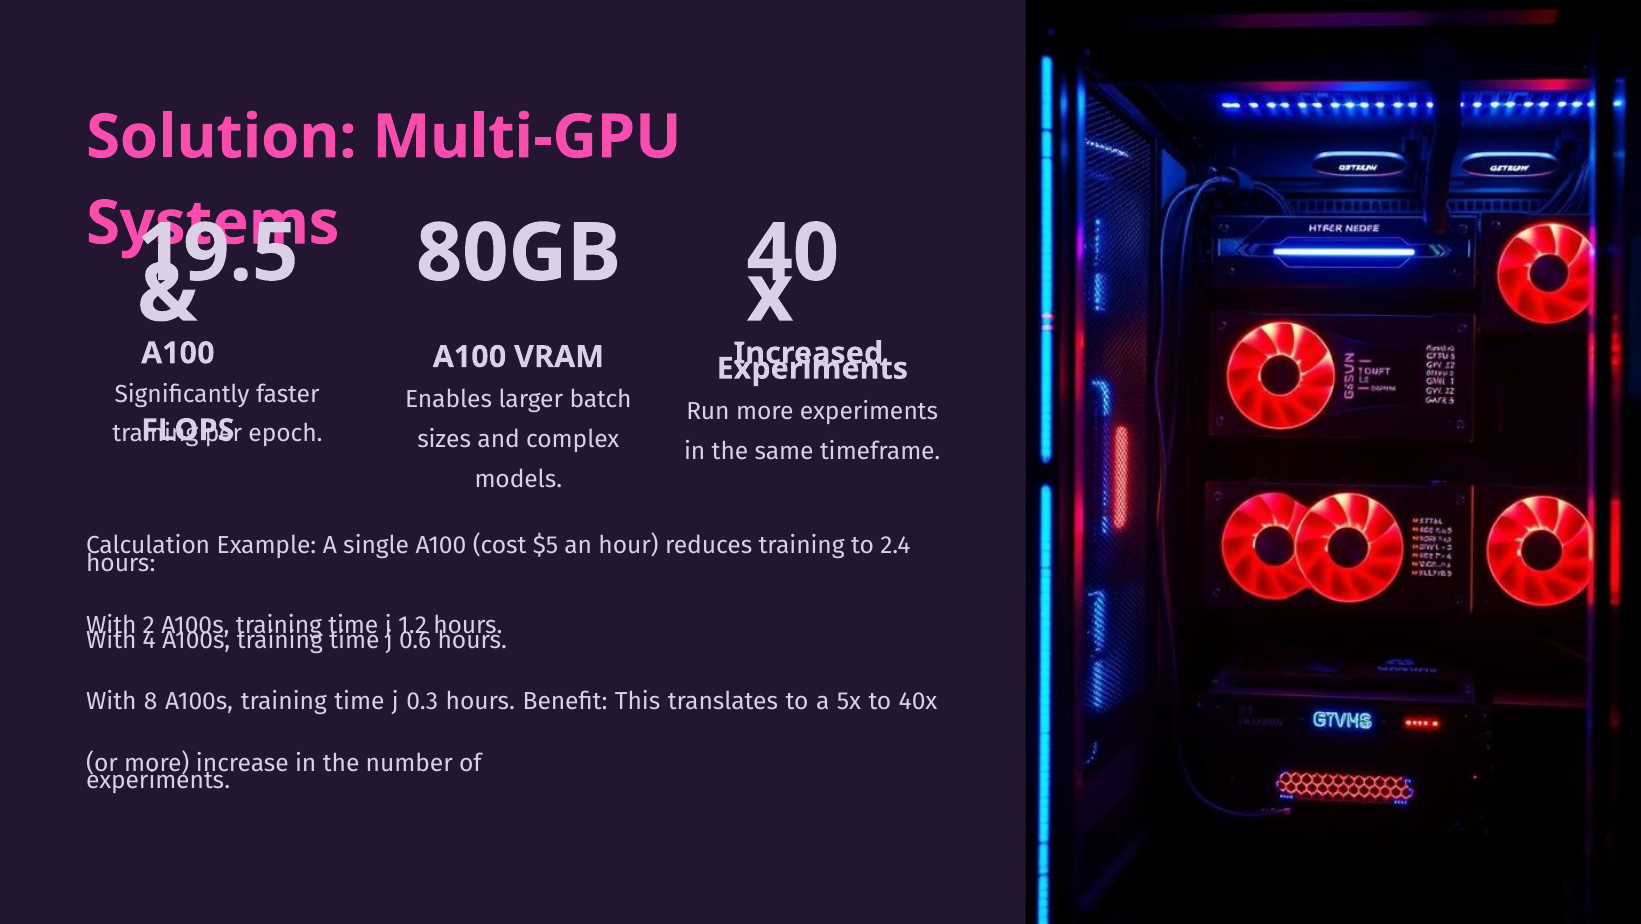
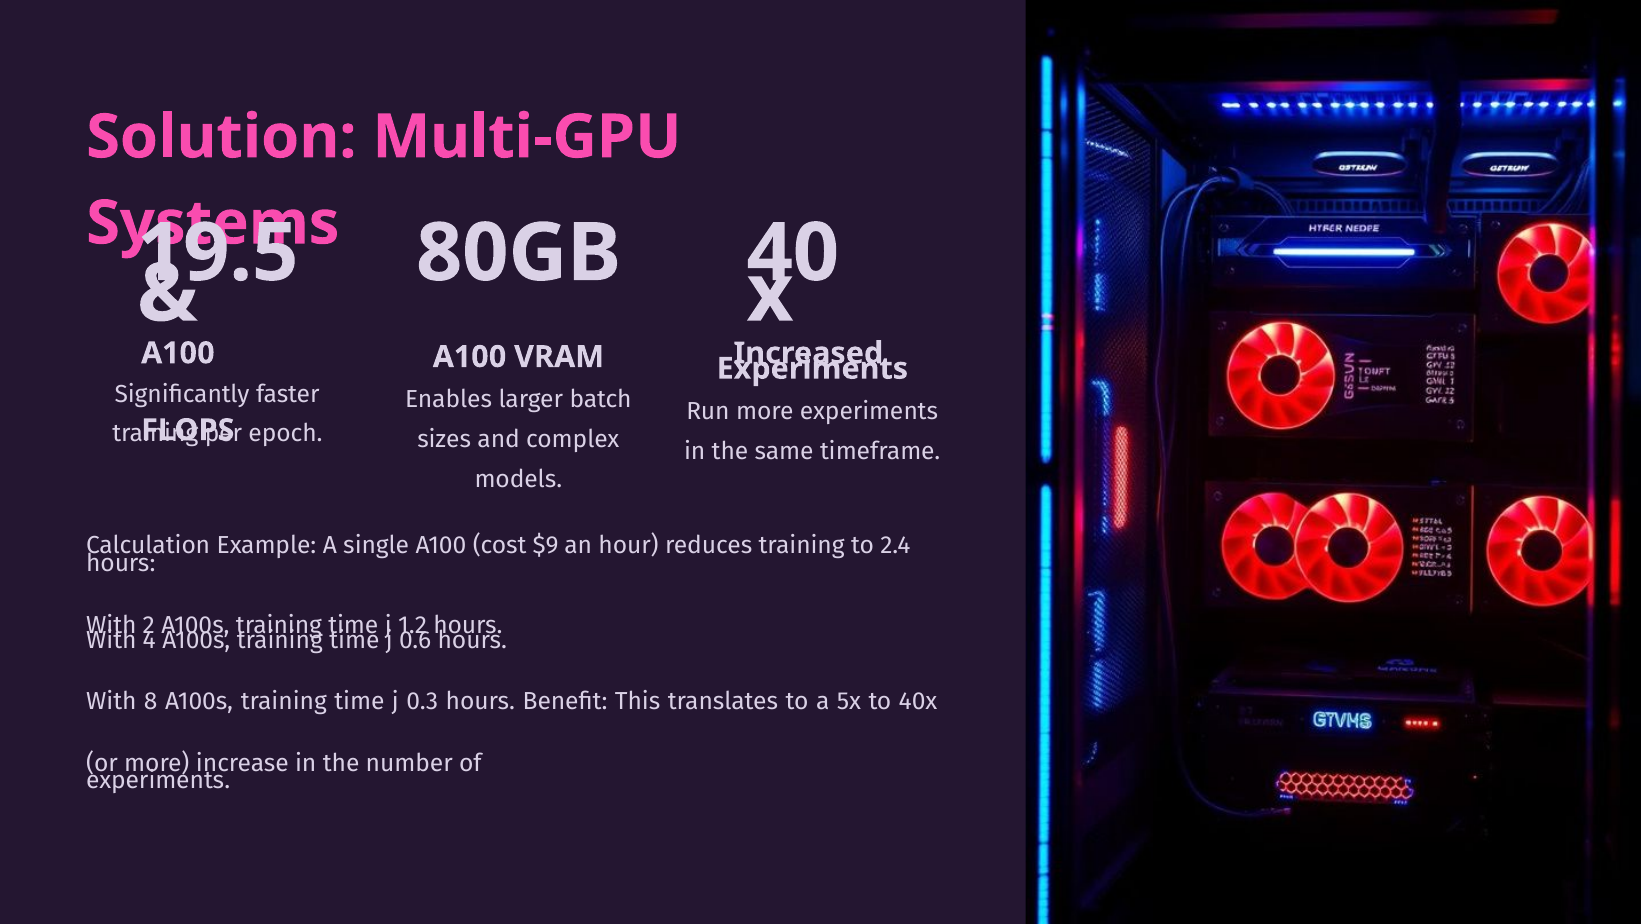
$5: $5 -> $9
